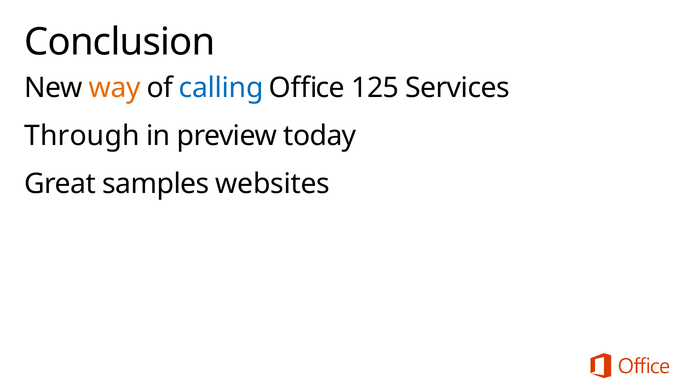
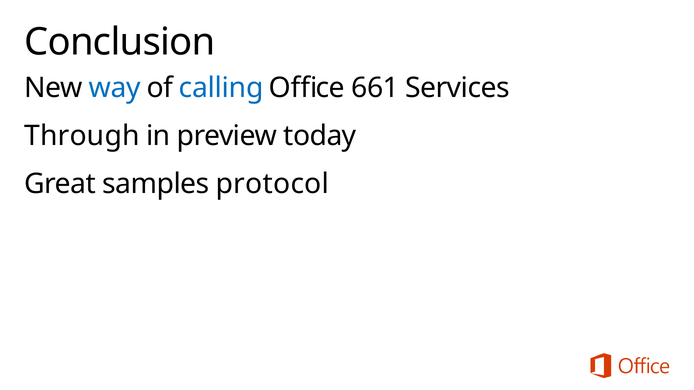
way colour: orange -> blue
125: 125 -> 661
websites: websites -> protocol
